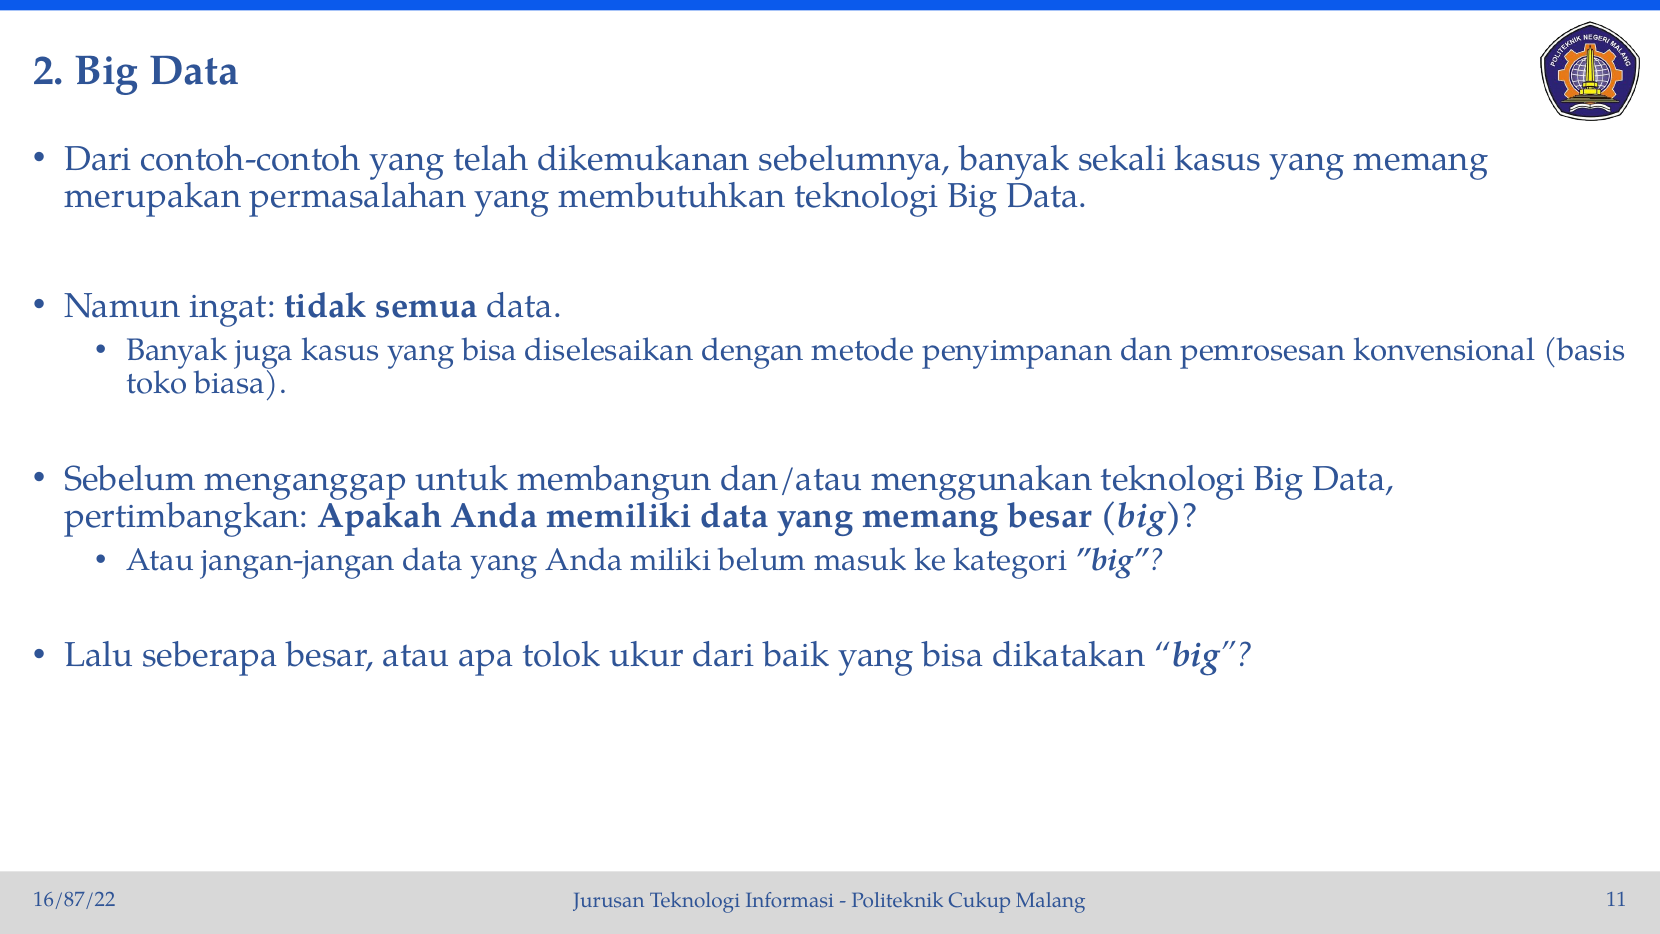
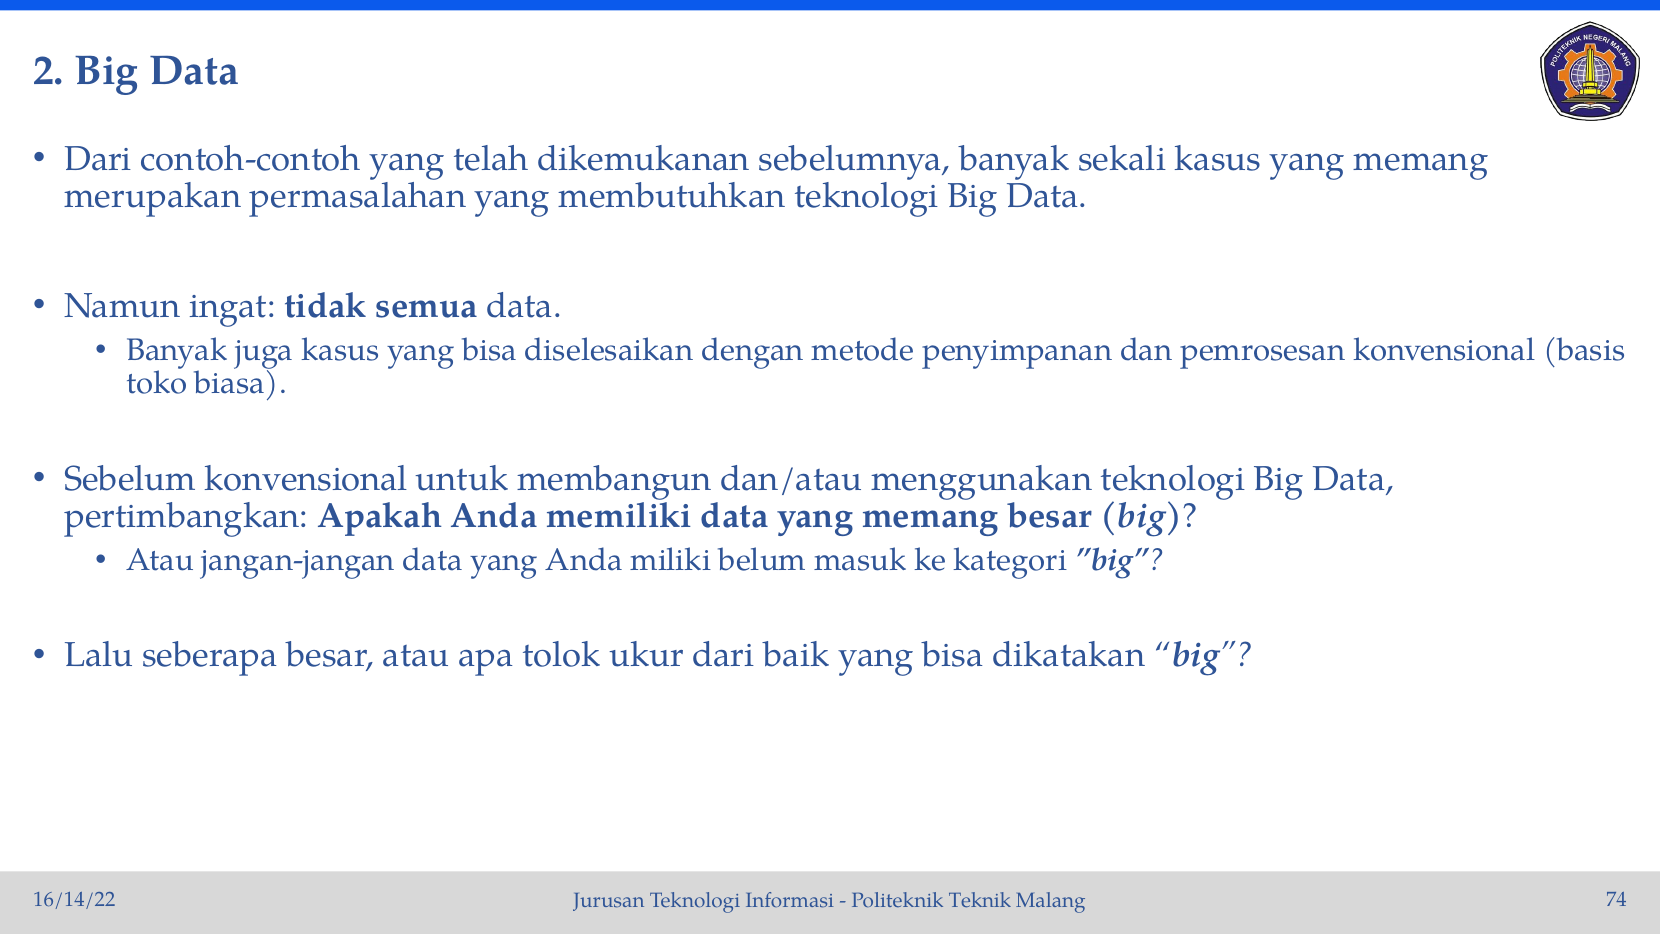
Sebelum menganggap: menganggap -> konvensional
16/87/22: 16/87/22 -> 16/14/22
Cukup: Cukup -> Teknik
11: 11 -> 74
